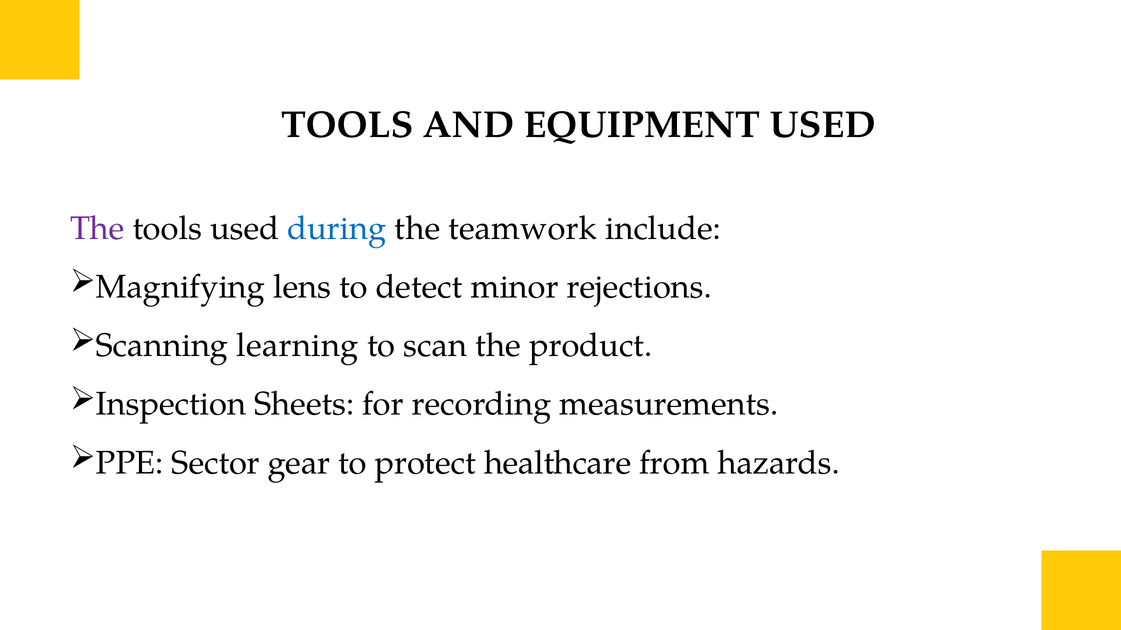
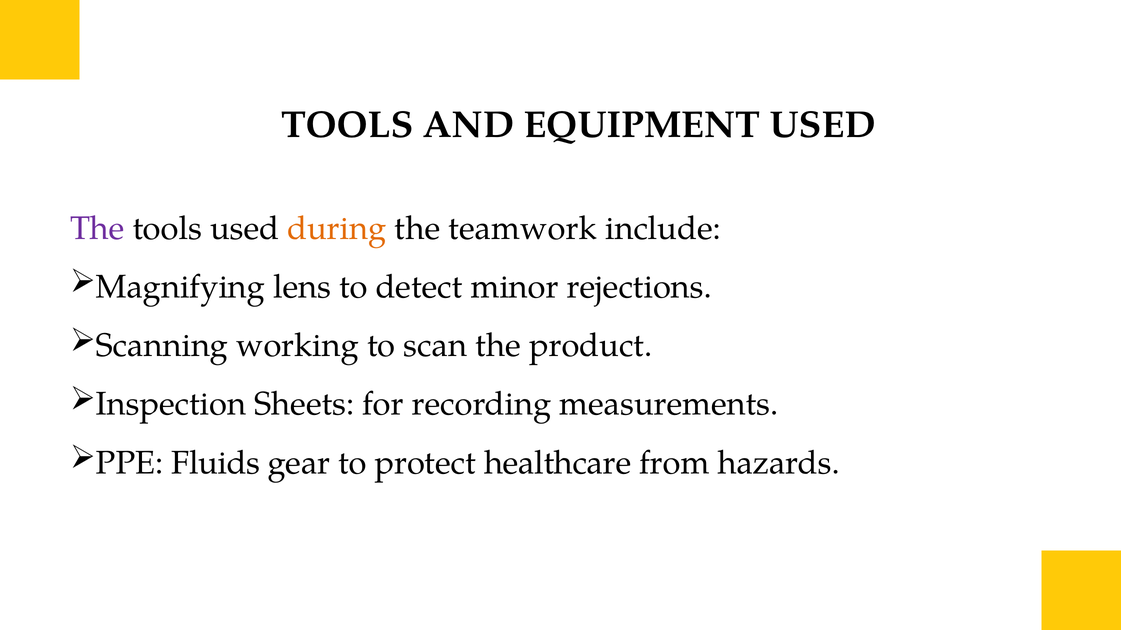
during colour: blue -> orange
learning: learning -> working
Sector: Sector -> Fluids
